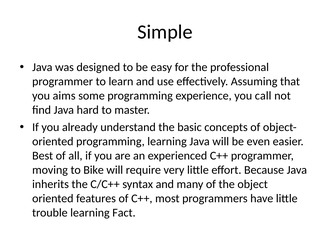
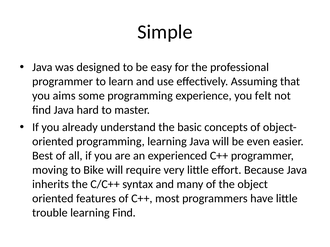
call: call -> felt
learning Fact: Fact -> Find
